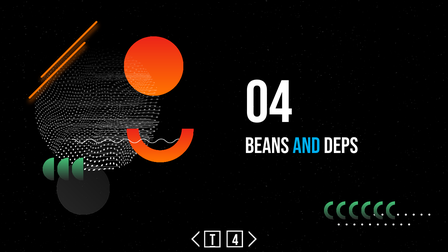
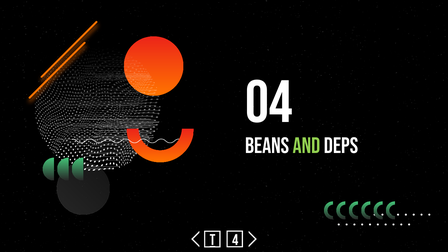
and colour: light blue -> light green
